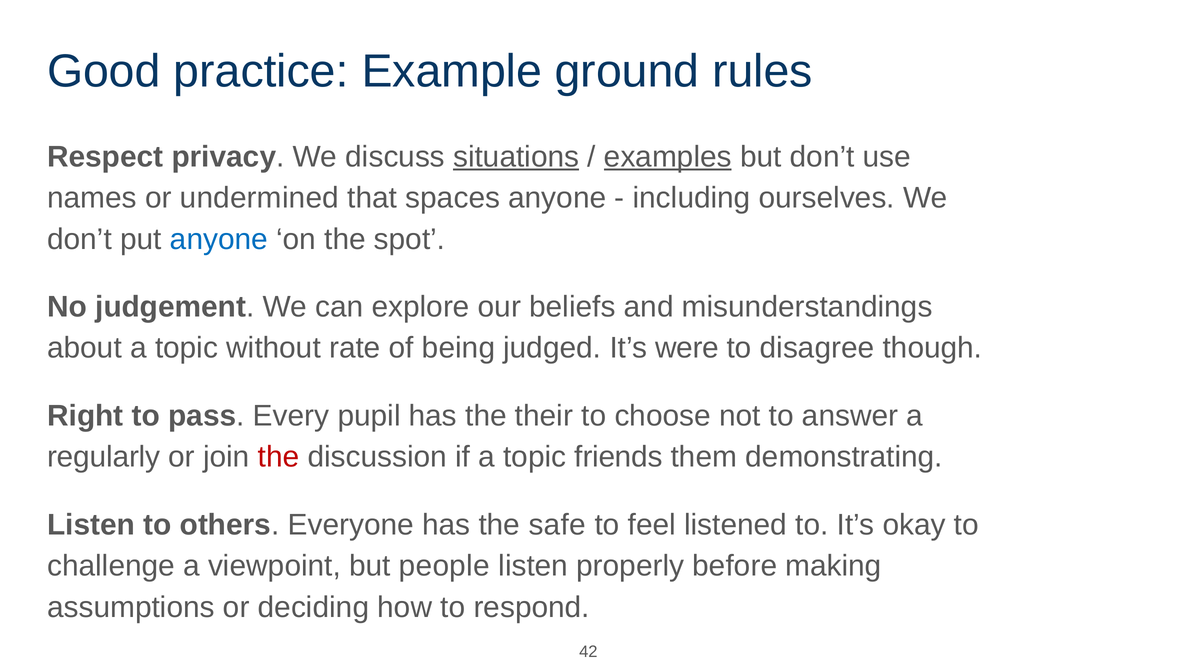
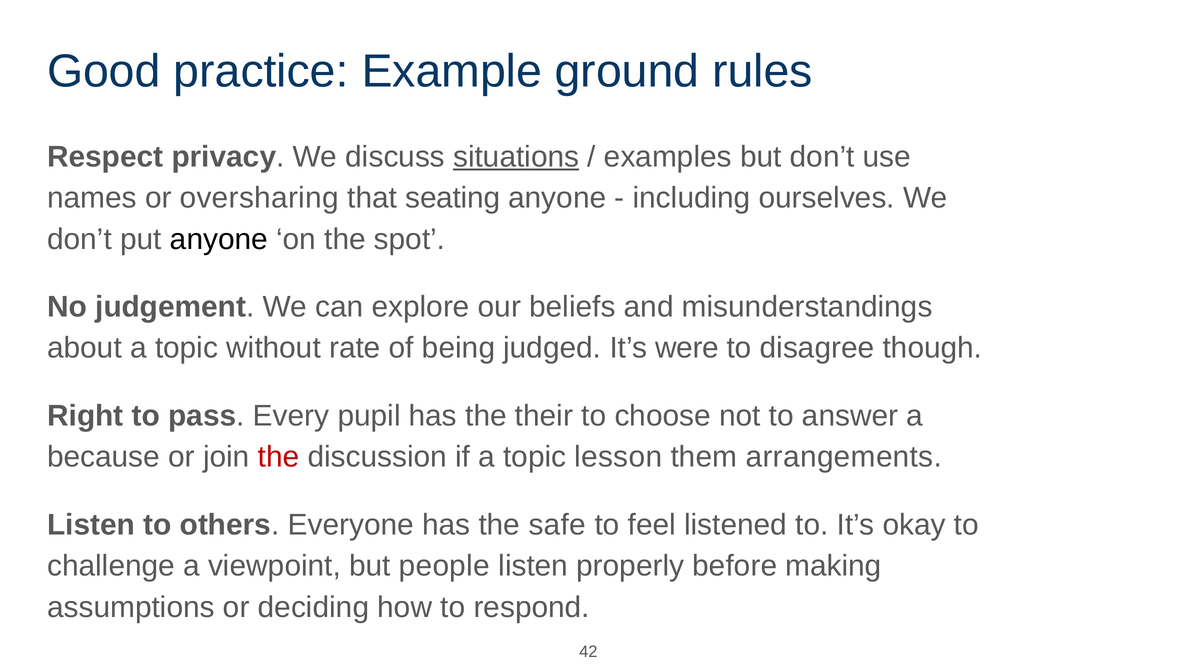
examples underline: present -> none
undermined: undermined -> oversharing
spaces: spaces -> seating
anyone at (219, 239) colour: blue -> black
regularly: regularly -> because
friends: friends -> lesson
demonstrating: demonstrating -> arrangements
